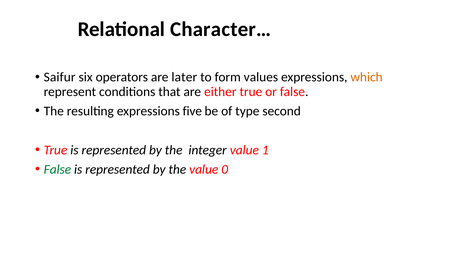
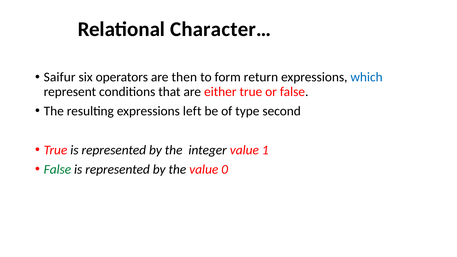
later: later -> then
values: values -> return
which colour: orange -> blue
five: five -> left
